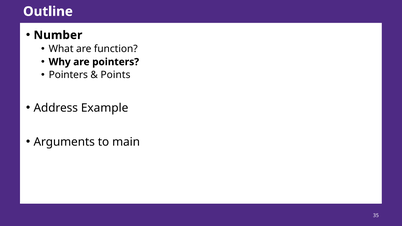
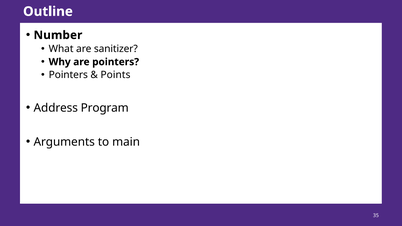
function: function -> sanitizer
Example: Example -> Program
